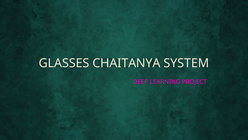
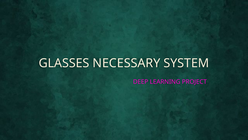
CHAITANYA: CHAITANYA -> NECESSARY
